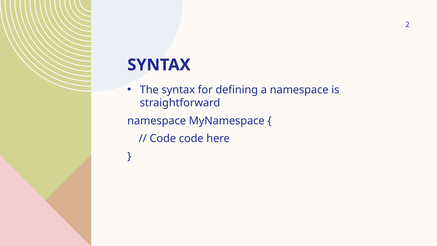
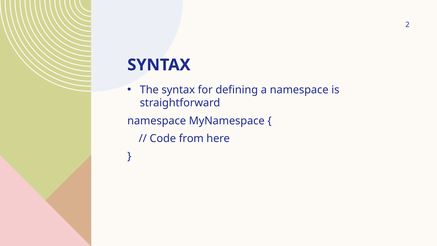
Code code: code -> from
